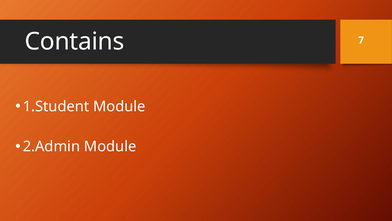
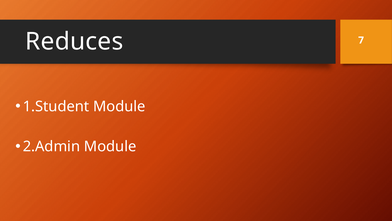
Contains: Contains -> Reduces
